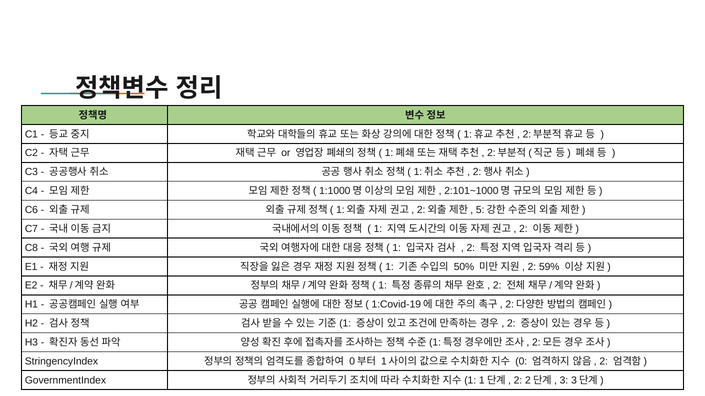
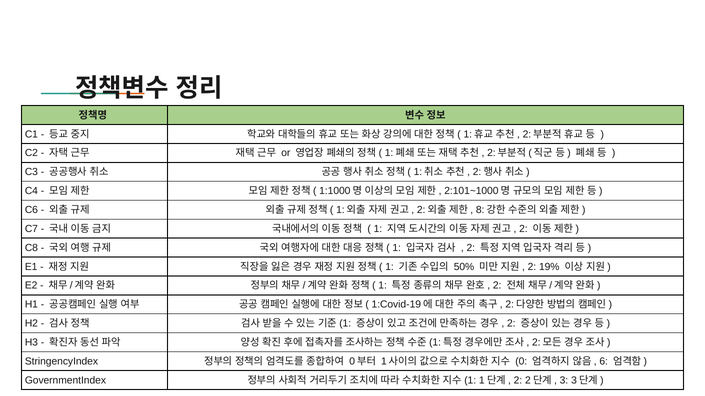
5: 5 -> 8
59%: 59% -> 19%
2 at (604, 362): 2 -> 6
